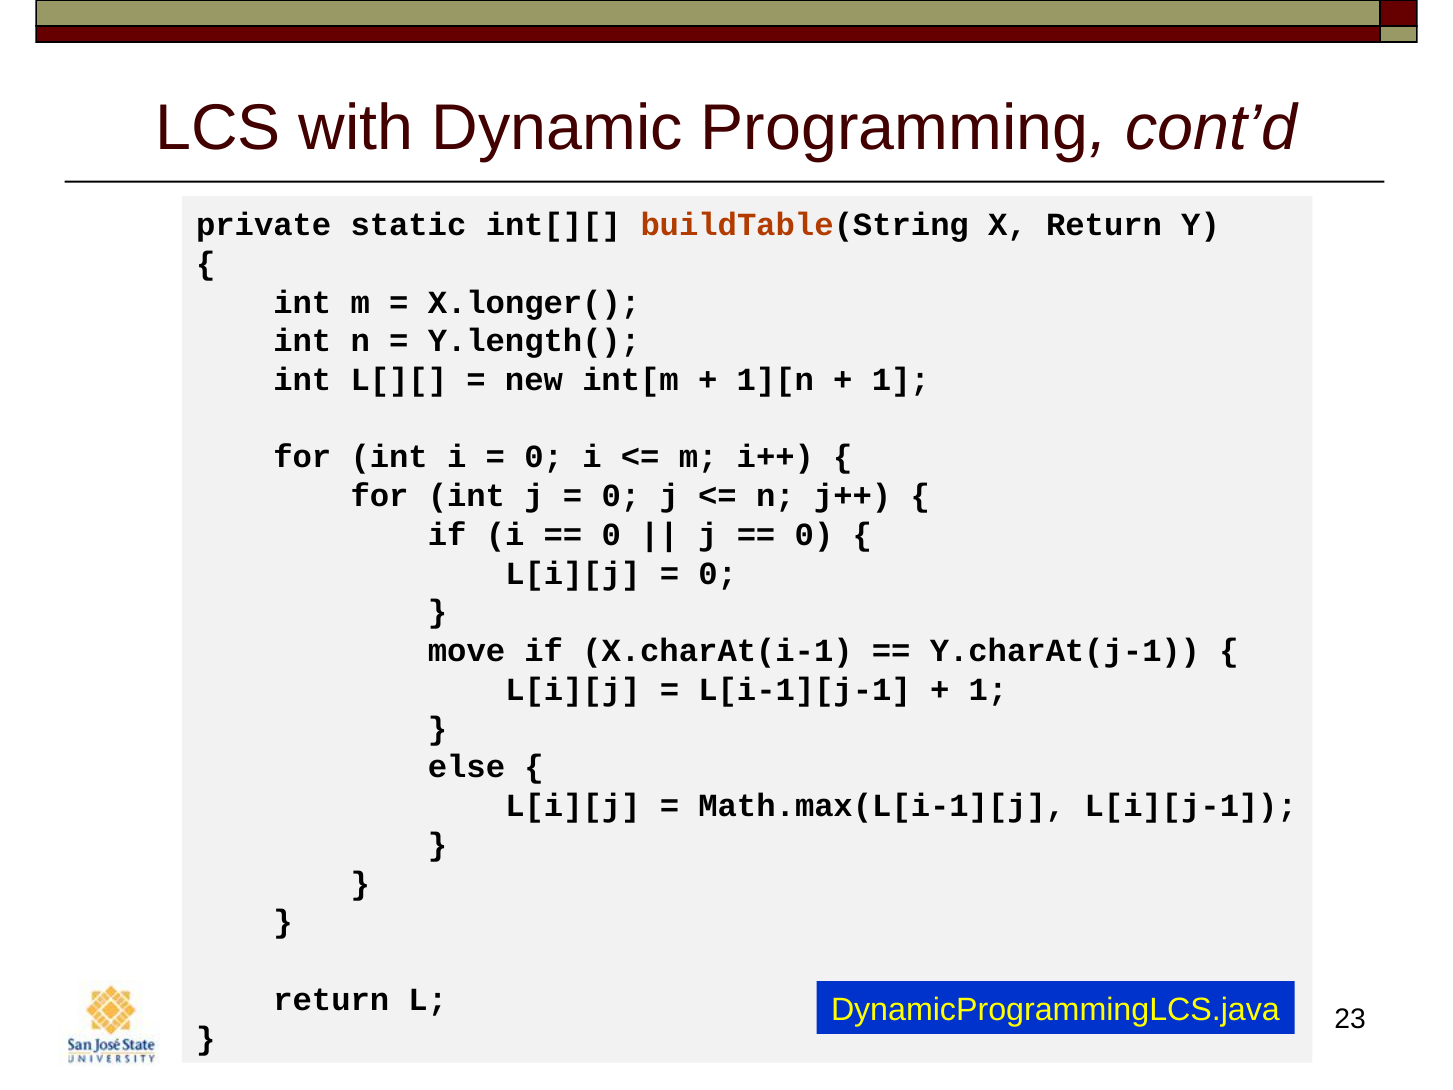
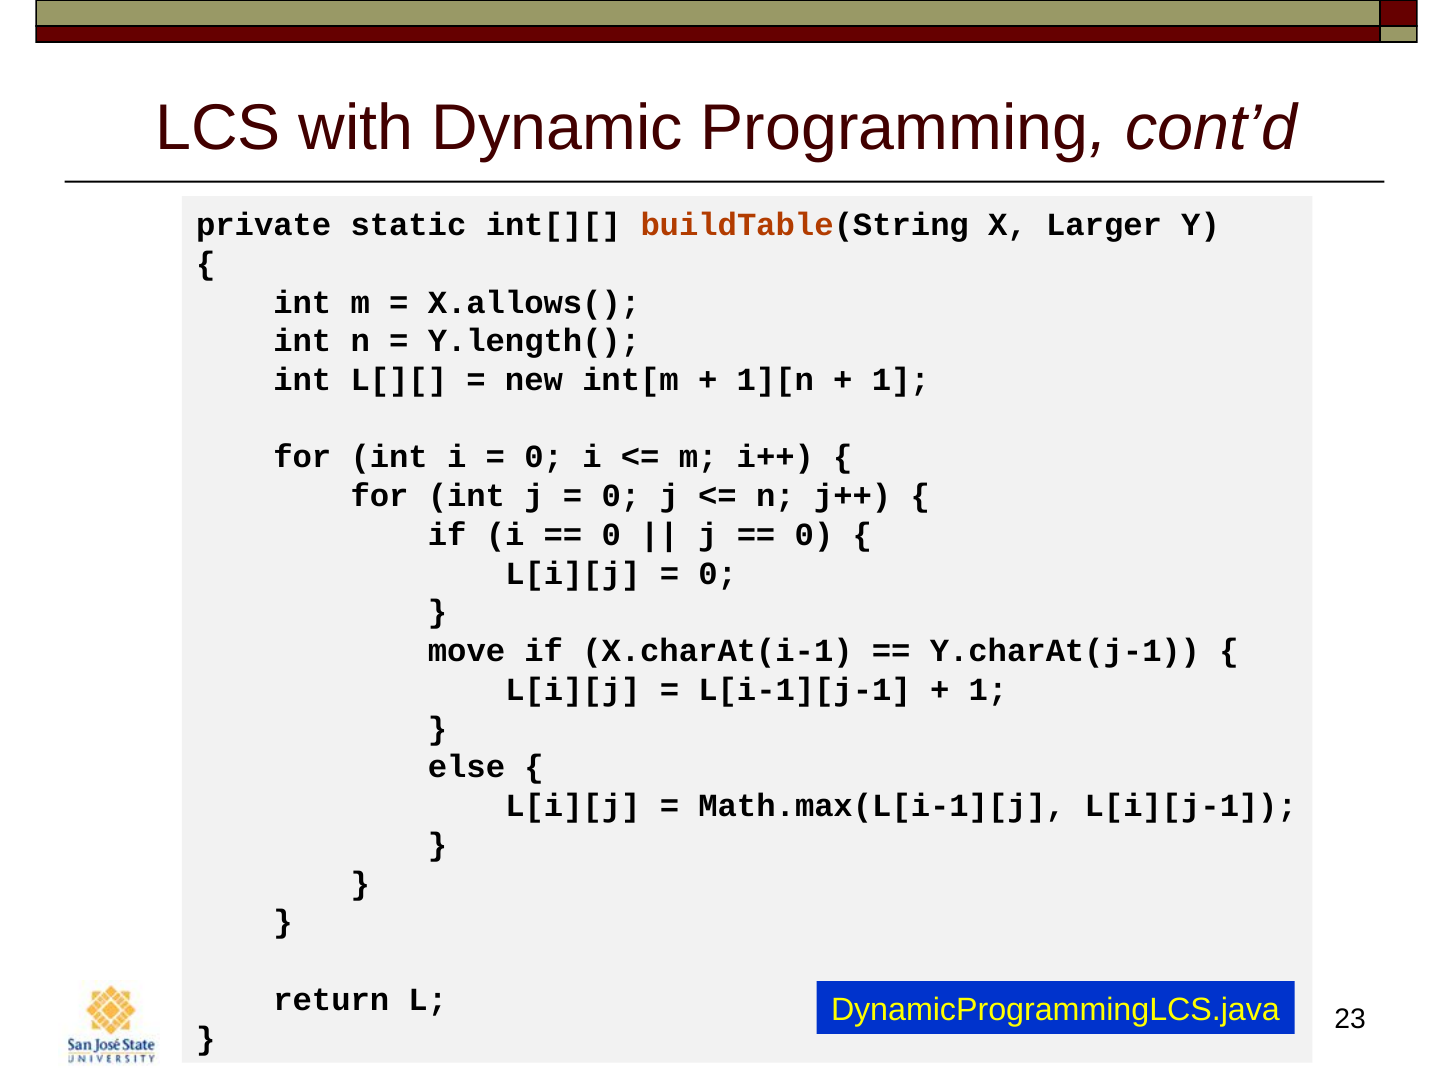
X Return: Return -> Larger
X.longer(: X.longer( -> X.allows(
